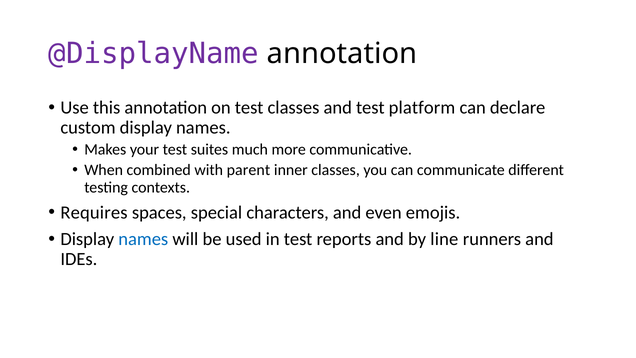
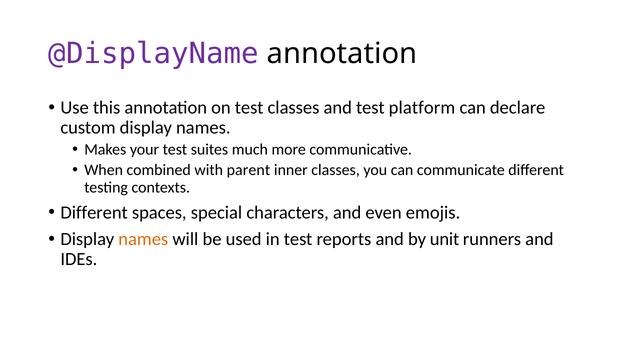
Requires at (94, 212): Requires -> Different
names at (143, 239) colour: blue -> orange
line: line -> unit
